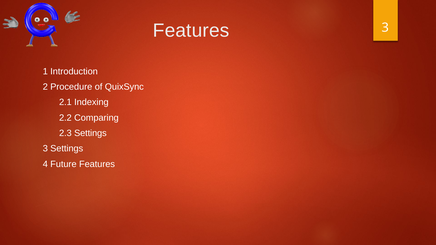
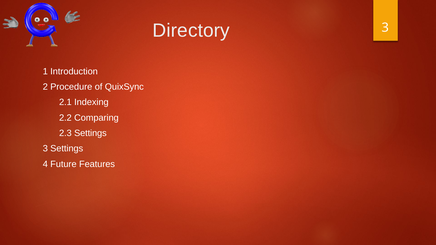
Features at (191, 31): Features -> Directory
